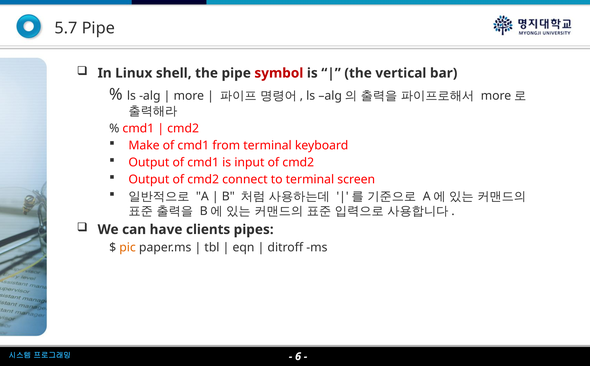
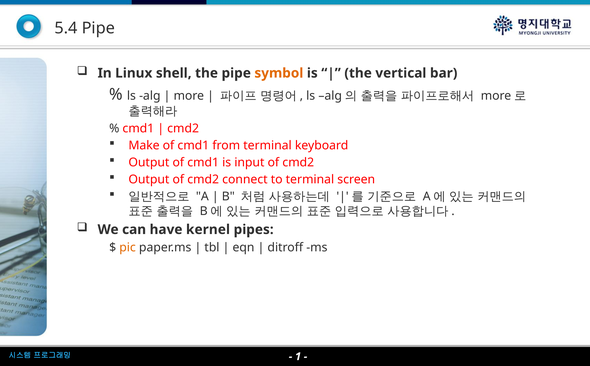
5.7: 5.7 -> 5.4
symbol colour: red -> orange
clients: clients -> kernel
6: 6 -> 1
